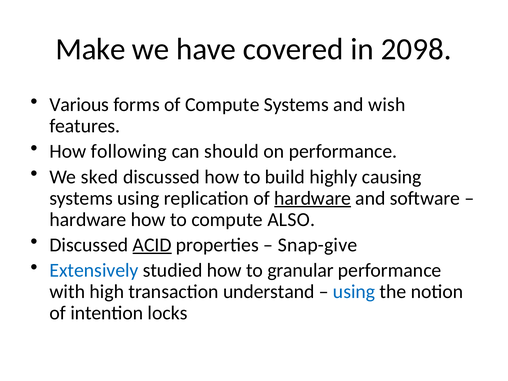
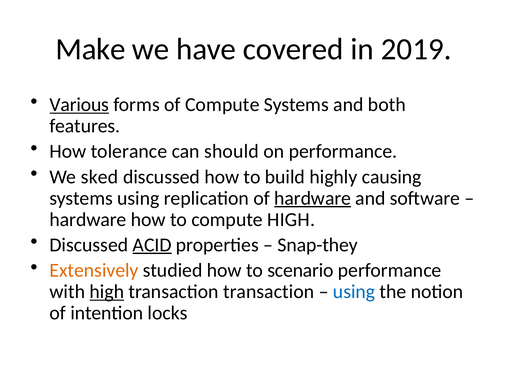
2098: 2098 -> 2019
Various underline: none -> present
wish: wish -> both
following: following -> tolerance
compute ALSO: ALSO -> HIGH
Snap-give: Snap-give -> Snap-they
Extensively colour: blue -> orange
granular: granular -> scenario
high at (107, 292) underline: none -> present
transaction understand: understand -> transaction
